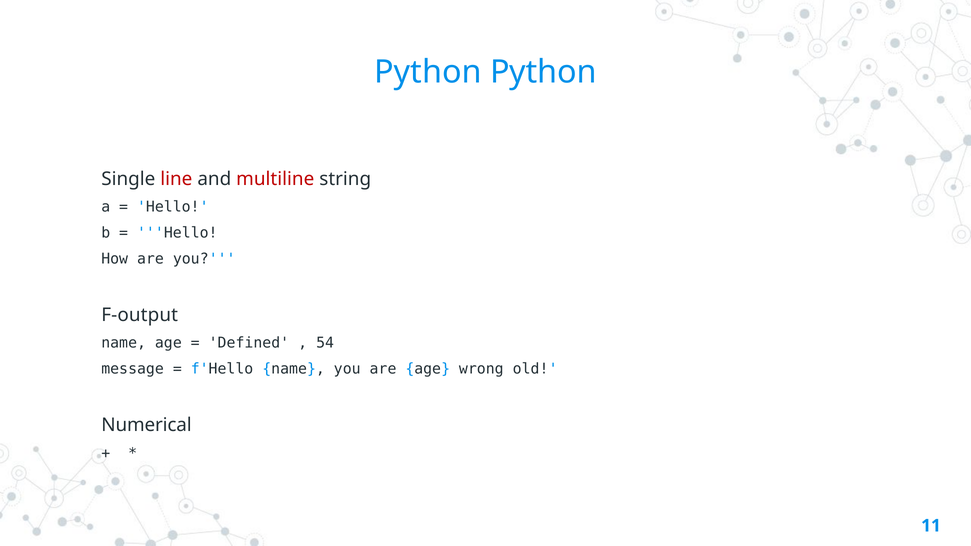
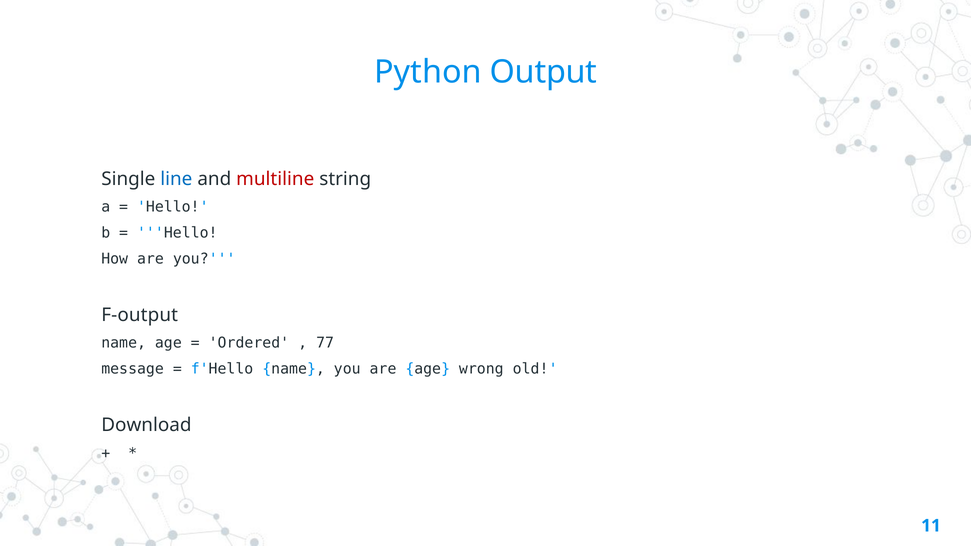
Python Python: Python -> Output
line colour: red -> blue
Defined: Defined -> Ordered
54: 54 -> 77
Numerical: Numerical -> Download
